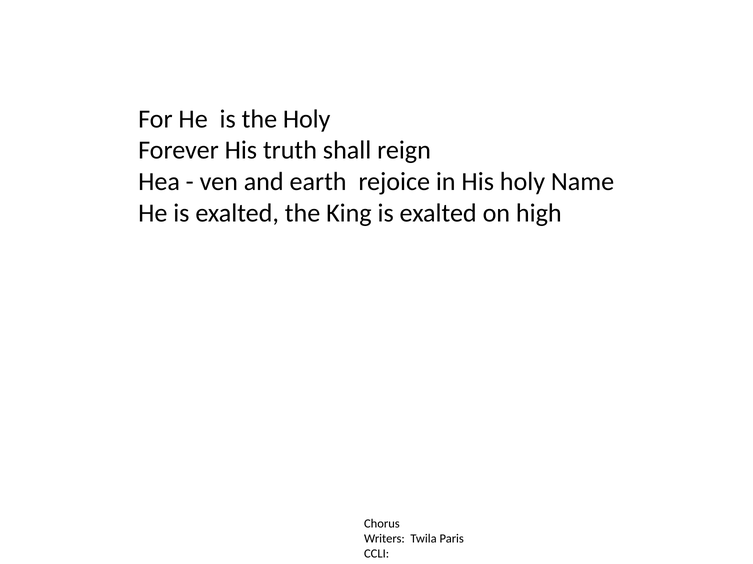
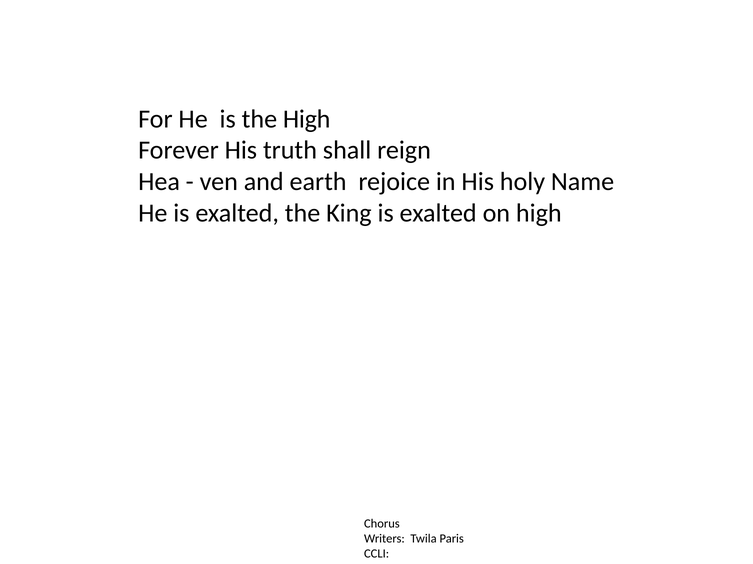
the Holy: Holy -> High
